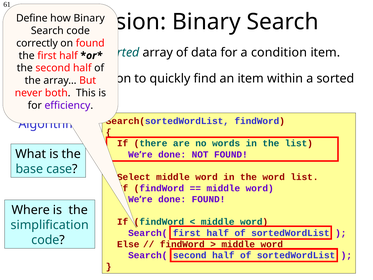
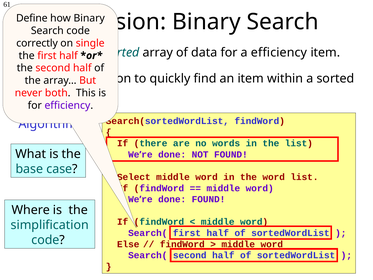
on found: found -> single
a condition: condition -> efficiency
